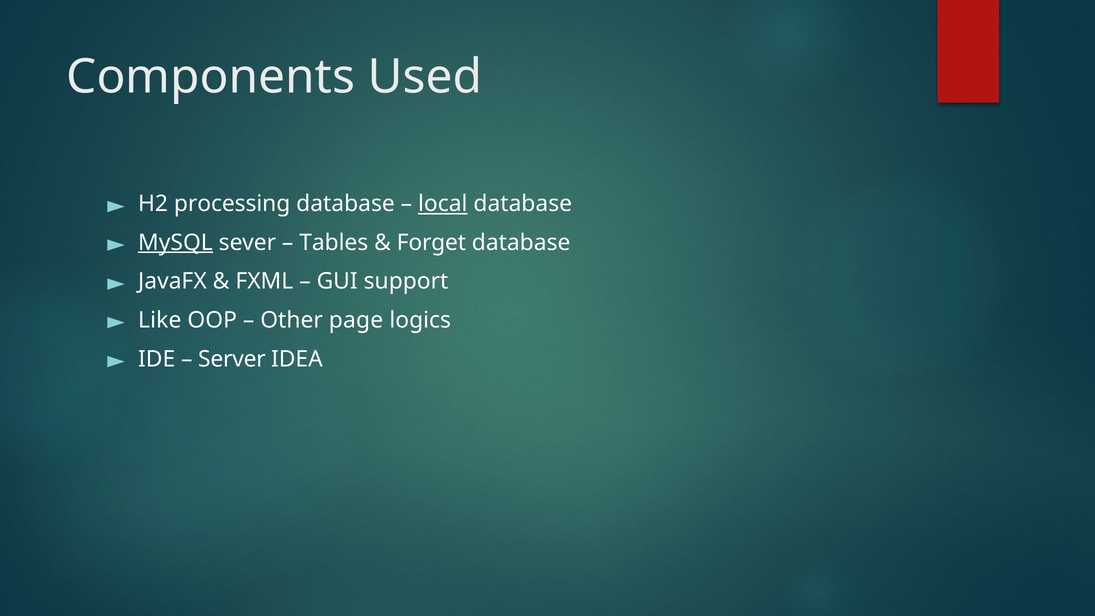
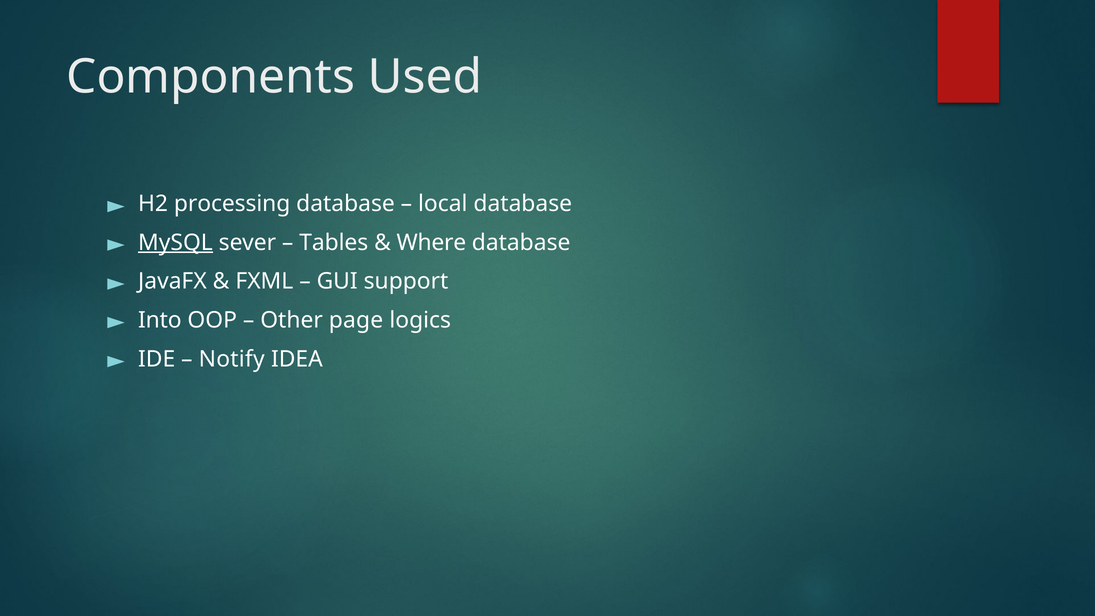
local underline: present -> none
Forget: Forget -> Where
Like: Like -> Into
Server: Server -> Notify
